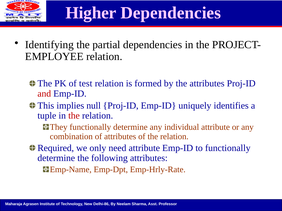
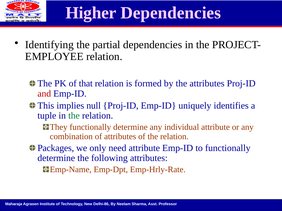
test: test -> that
the at (74, 116) colour: red -> green
Required: Required -> Packages
